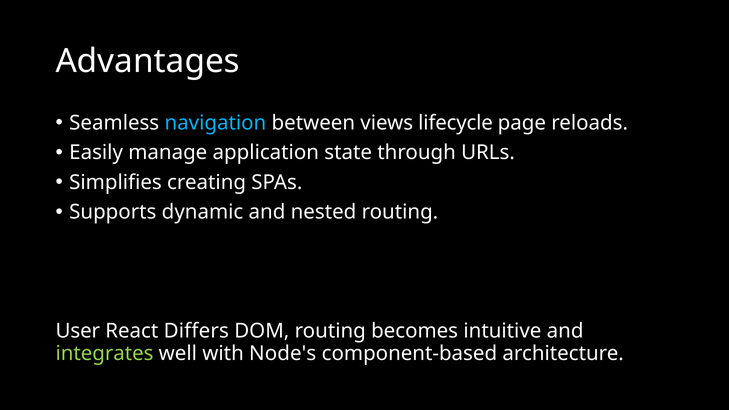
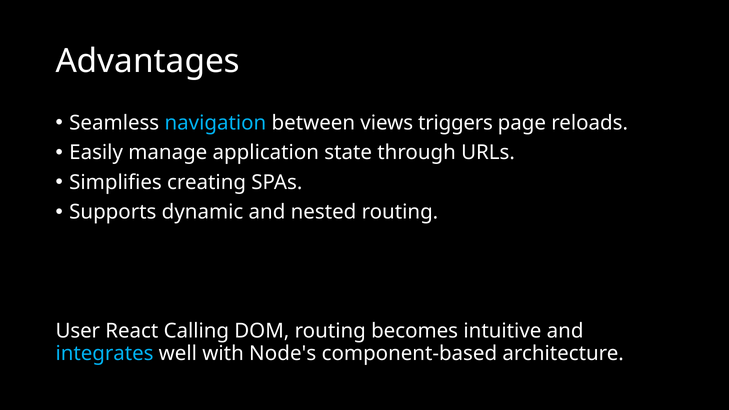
lifecycle: lifecycle -> triggers
Differs: Differs -> Calling
integrates colour: light green -> light blue
